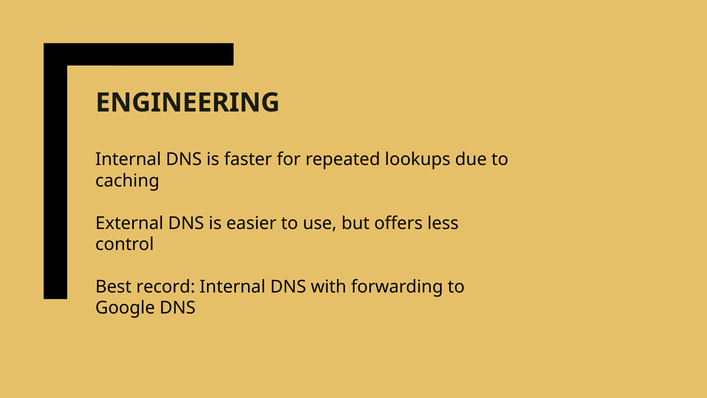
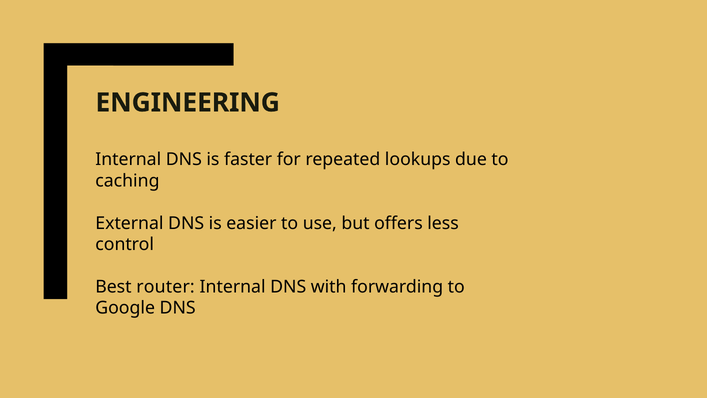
record: record -> router
